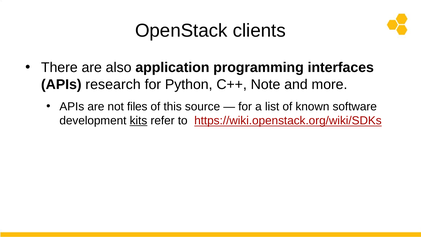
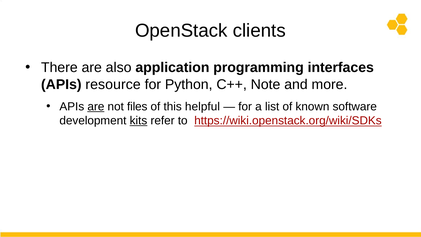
research: research -> resource
are at (96, 107) underline: none -> present
source: source -> helpful
